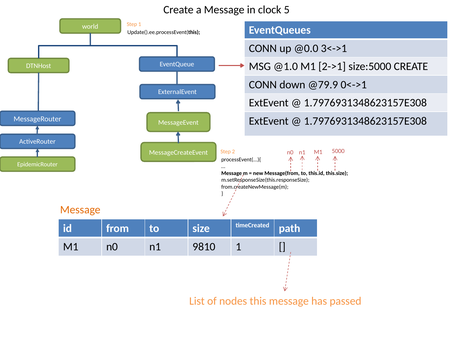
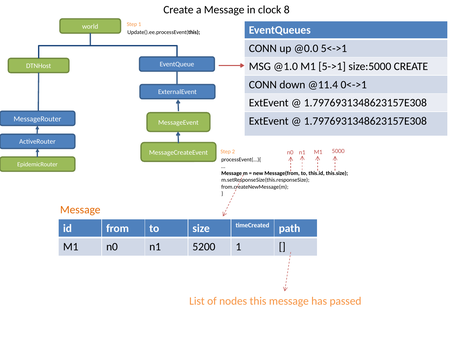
5: 5 -> 8
3<->1: 3<->1 -> 5<->1
2->1: 2->1 -> 5->1
@79.9: @79.9 -> @11.4
9810: 9810 -> 5200
